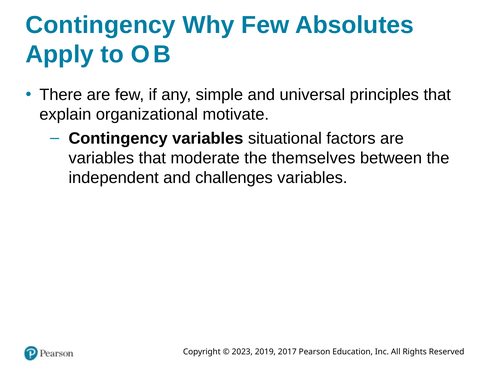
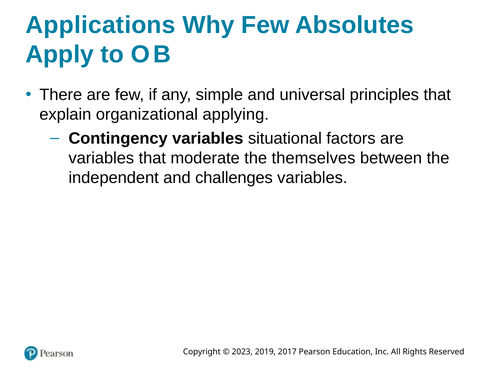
Contingency at (101, 25): Contingency -> Applications
motivate: motivate -> applying
